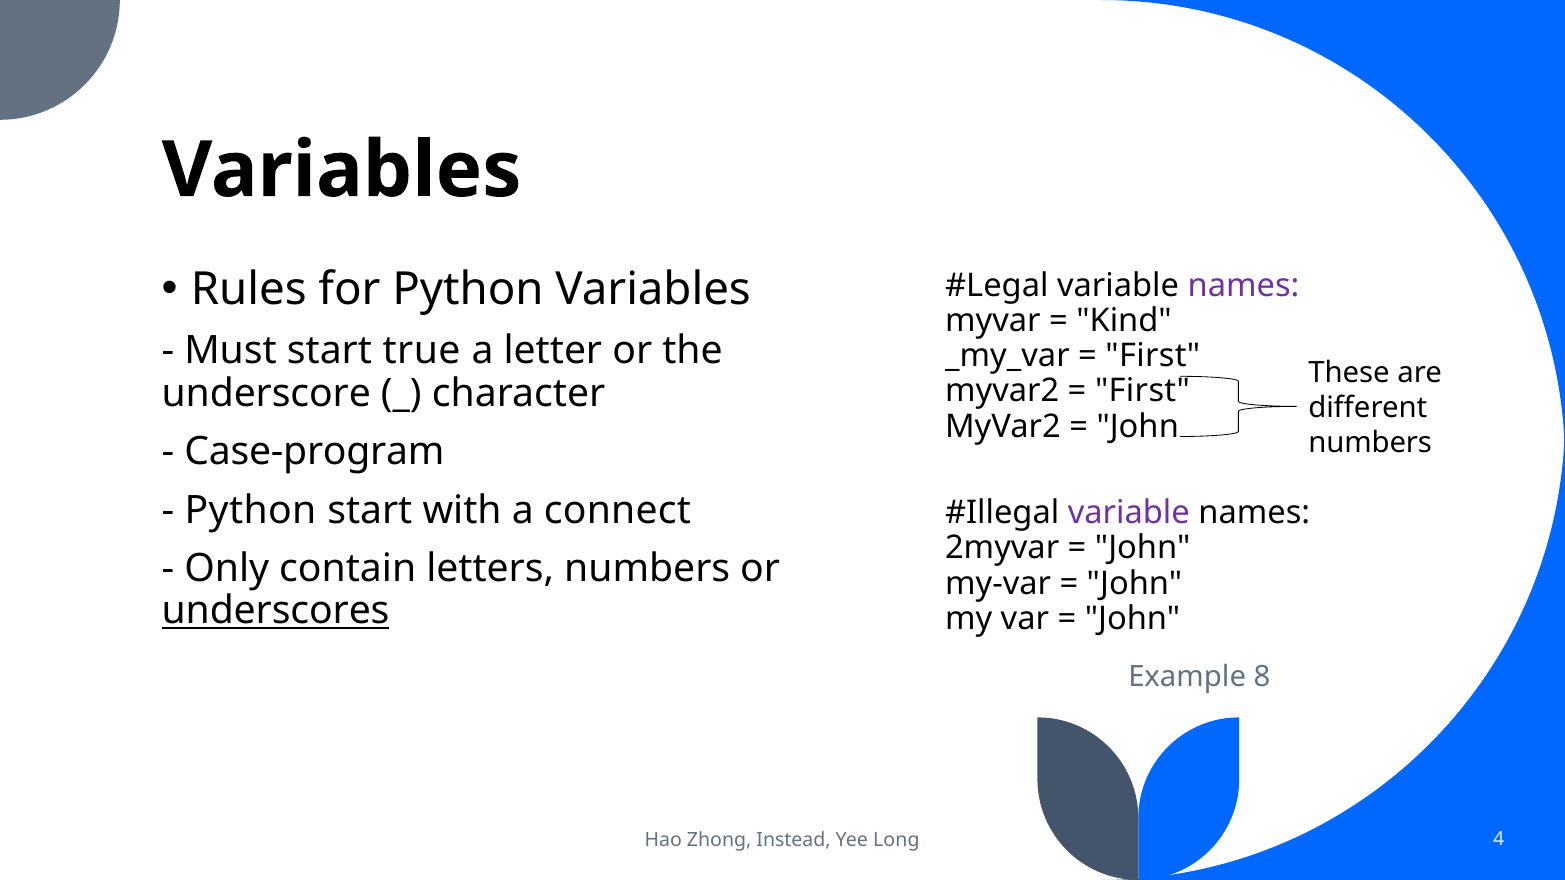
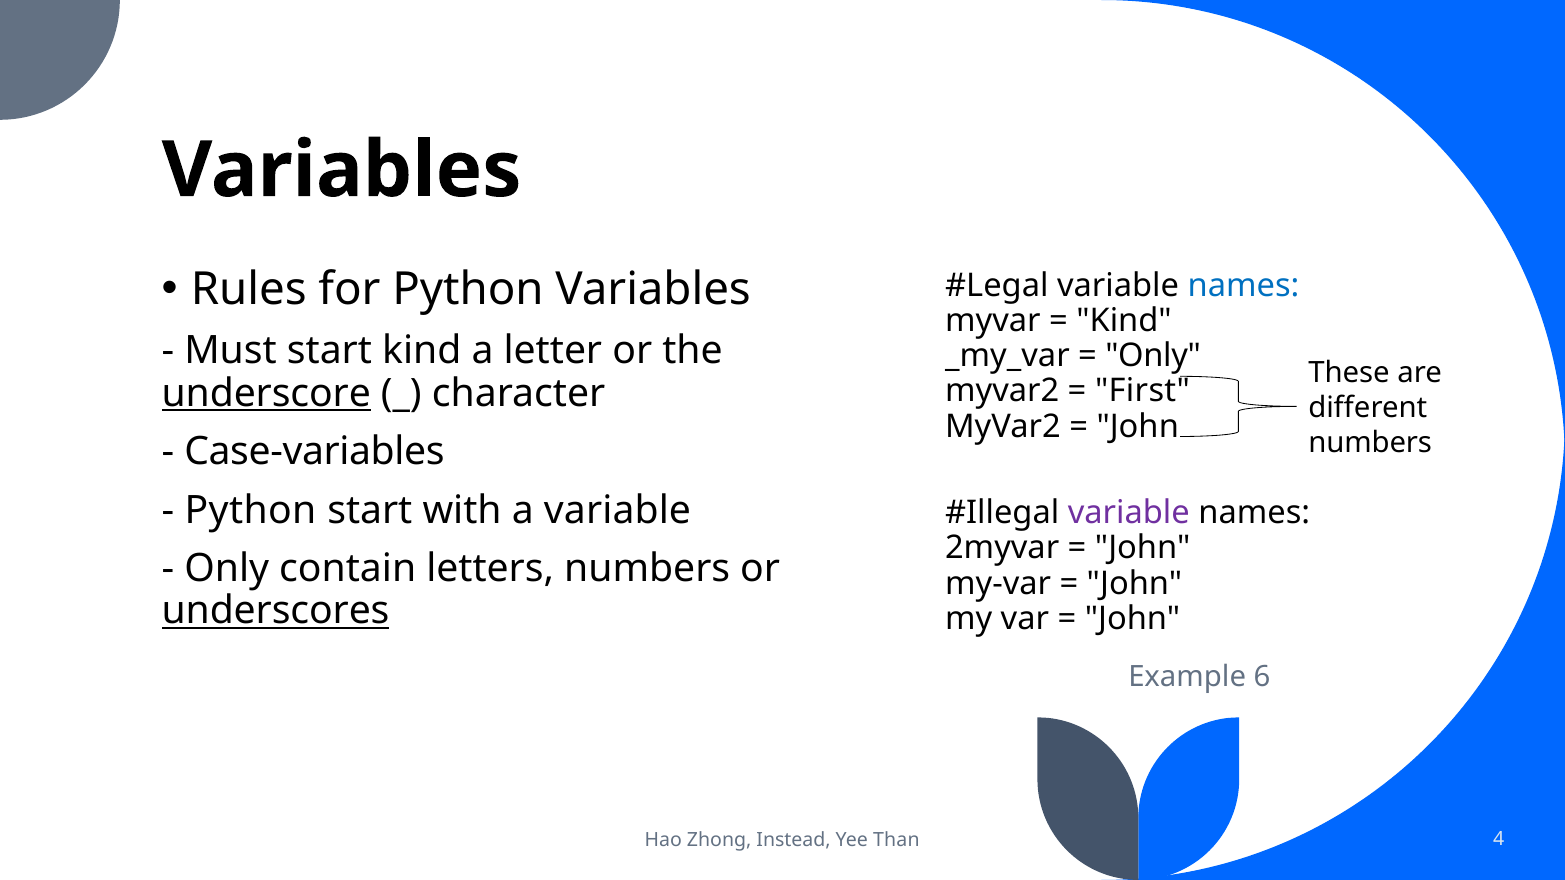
names at (1244, 286) colour: purple -> blue
start true: true -> kind
First at (1153, 356): First -> Only
underscore underline: none -> present
Case-program: Case-program -> Case-variables
a connect: connect -> variable
8: 8 -> 6
Long: Long -> Than
